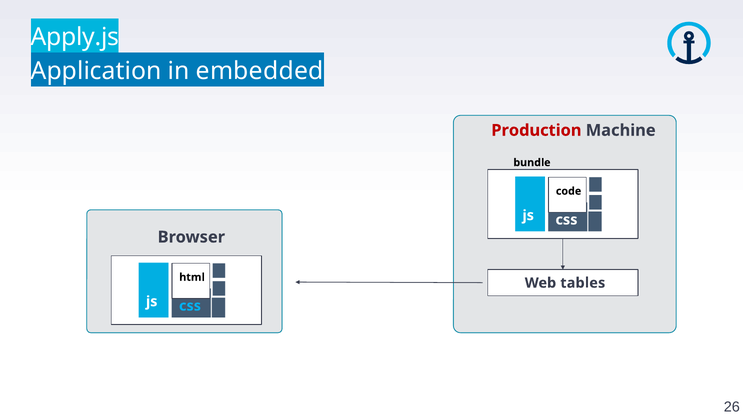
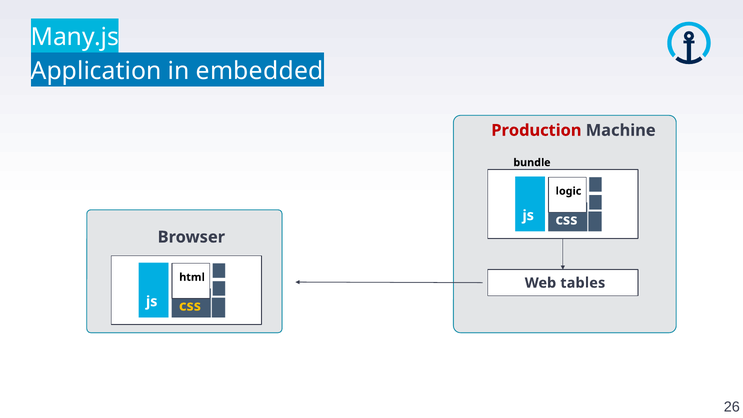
Apply.js: Apply.js -> Many.js
code: code -> logic
css at (190, 306) colour: light blue -> yellow
